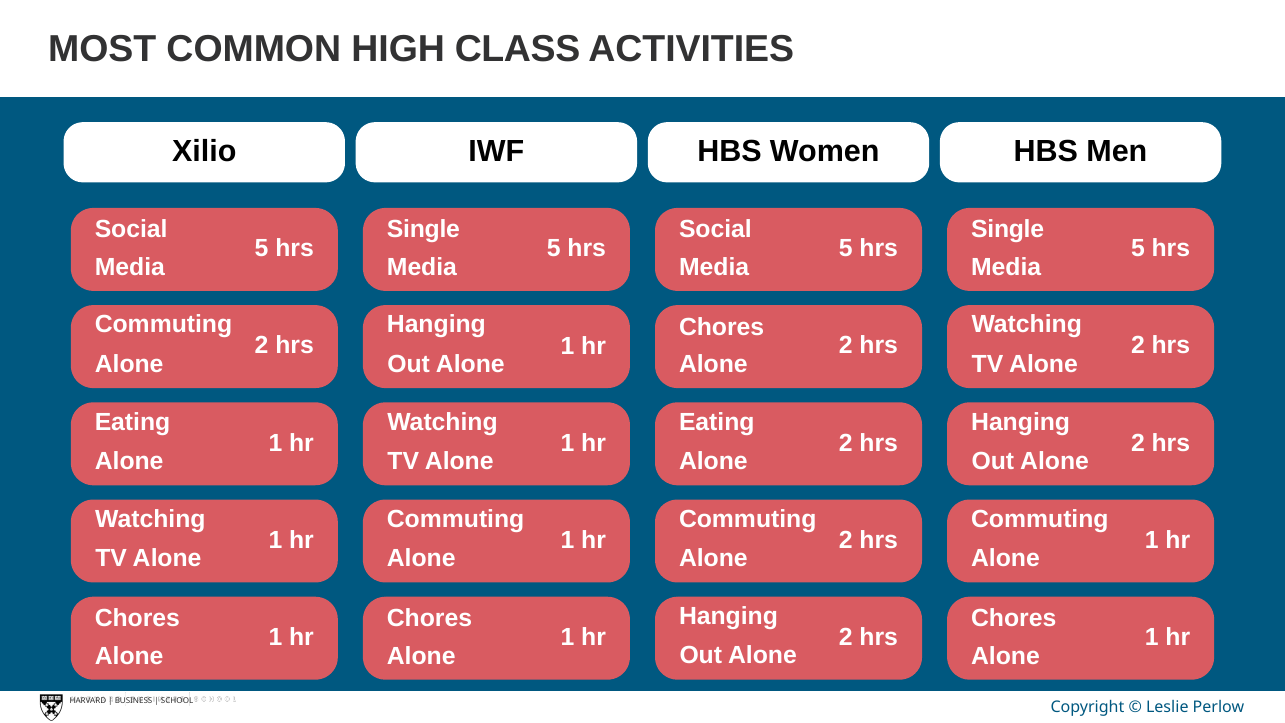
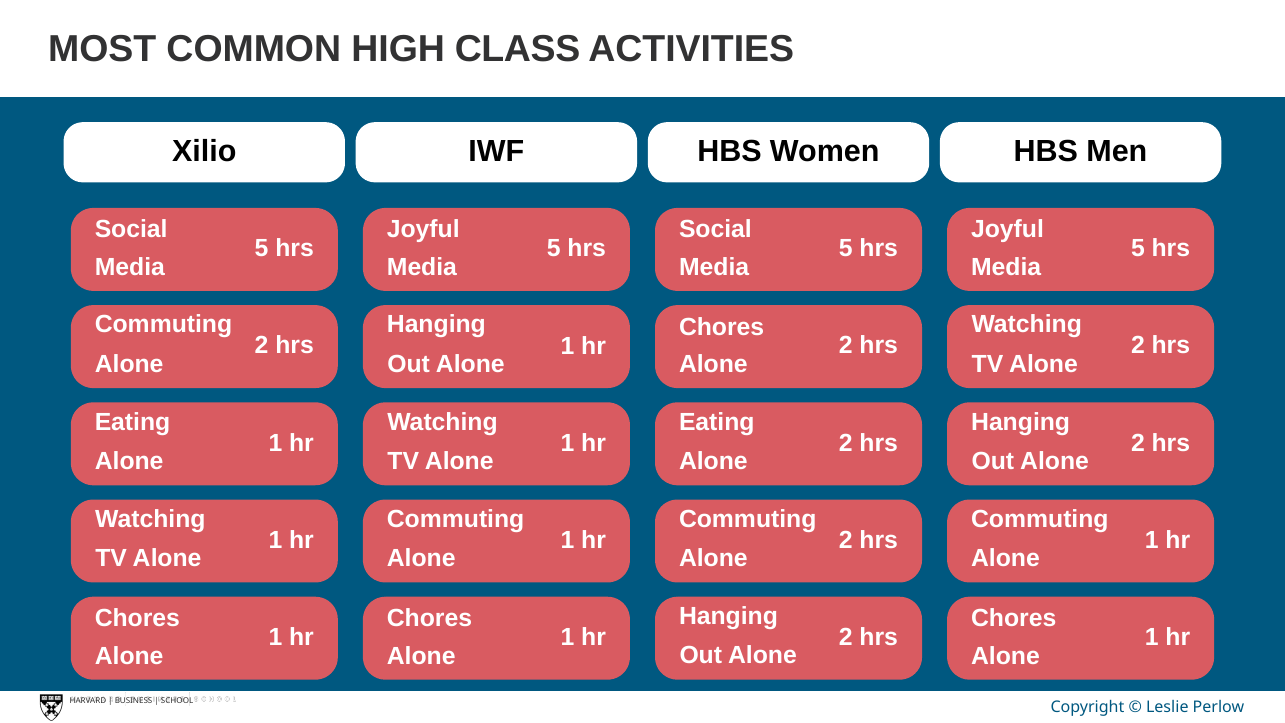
Single at (423, 230): Single -> Joyful
Single at (1008, 230): Single -> Joyful
